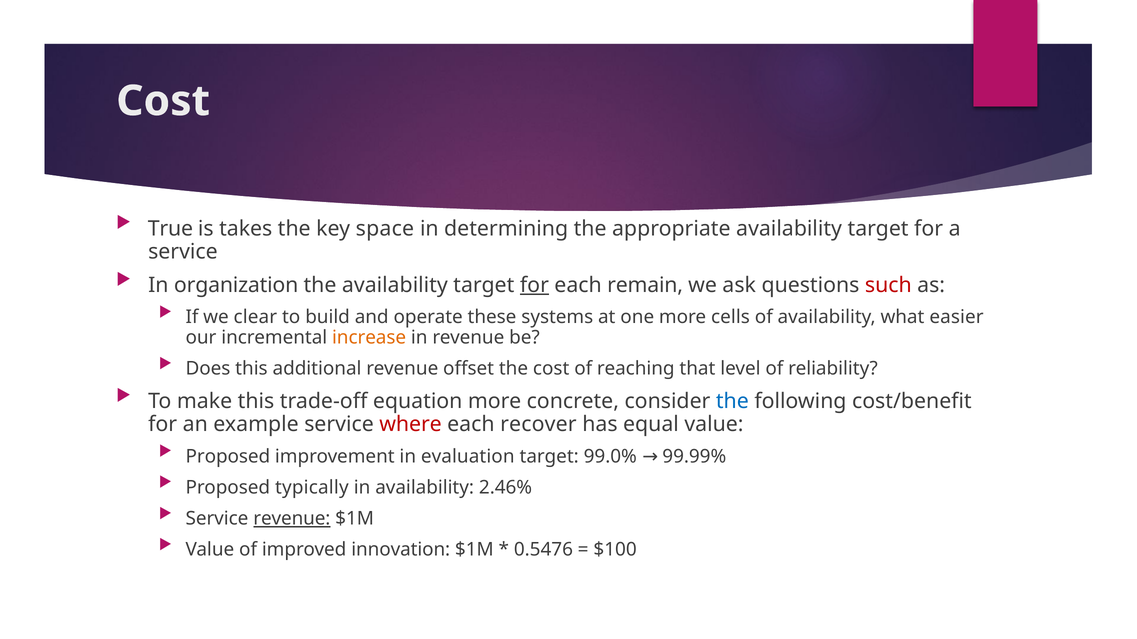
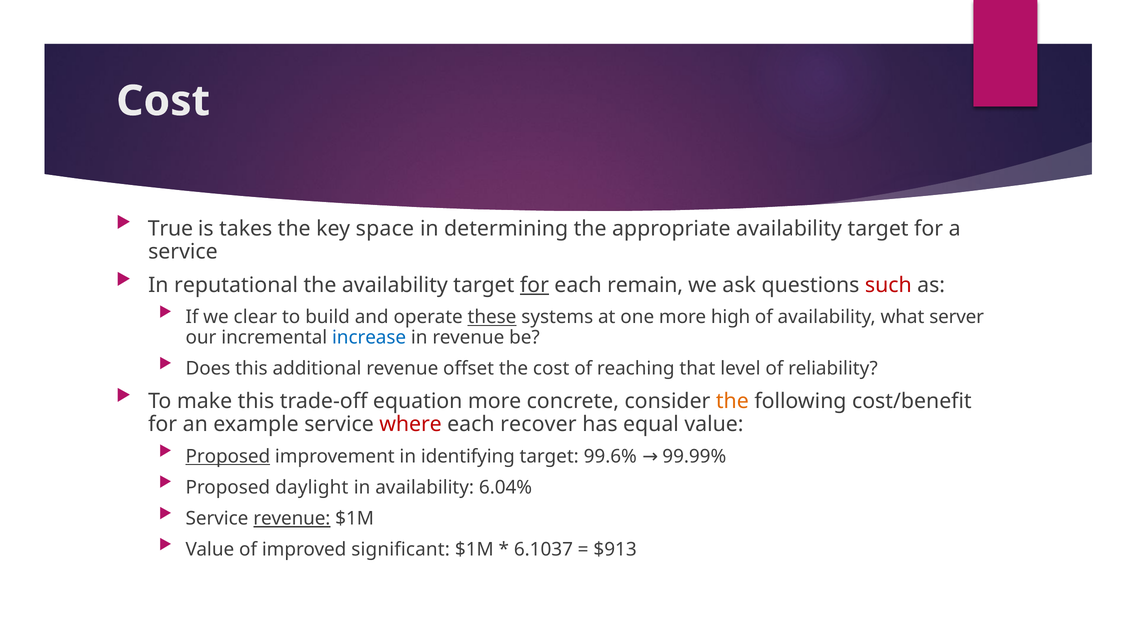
organization: organization -> reputational
these underline: none -> present
cells: cells -> high
easier: easier -> server
increase colour: orange -> blue
the at (732, 402) colour: blue -> orange
Proposed at (228, 457) underline: none -> present
evaluation: evaluation -> identifying
99.0%: 99.0% -> 99.6%
typically: typically -> daylight
2.46%: 2.46% -> 6.04%
innovation: innovation -> significant
0.5476: 0.5476 -> 6.1037
$100: $100 -> $913
